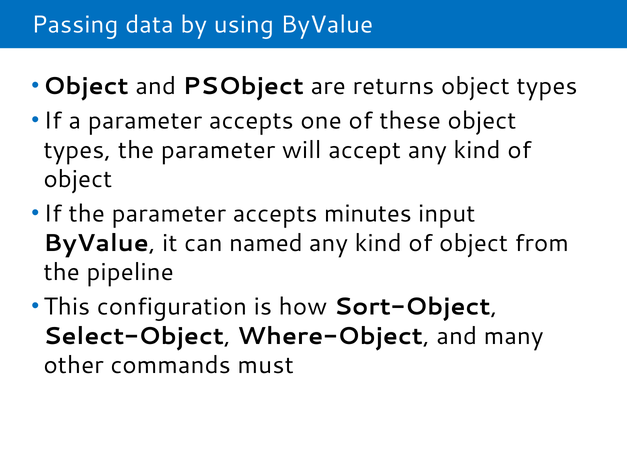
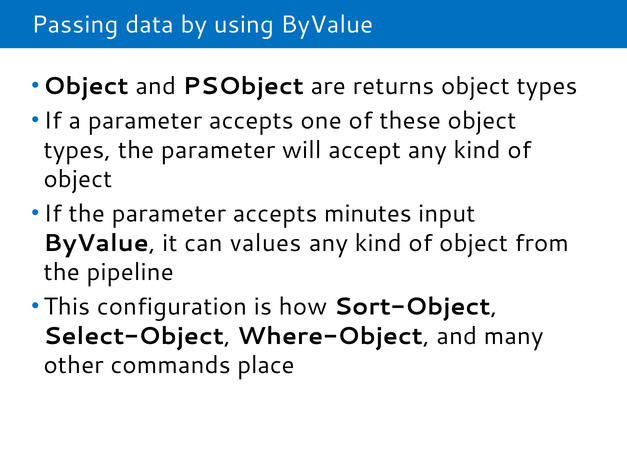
named: named -> values
must: must -> place
